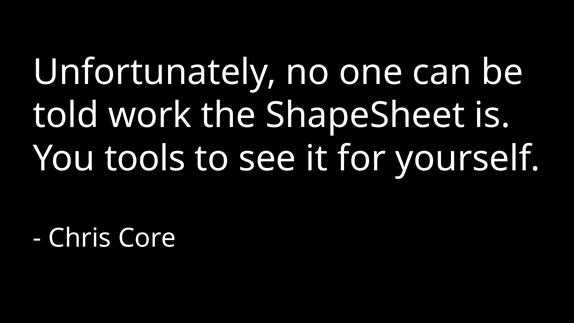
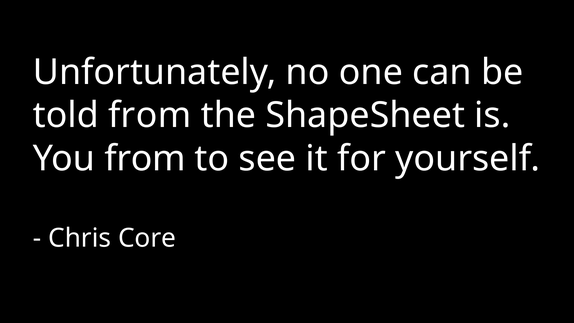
told work: work -> from
You tools: tools -> from
